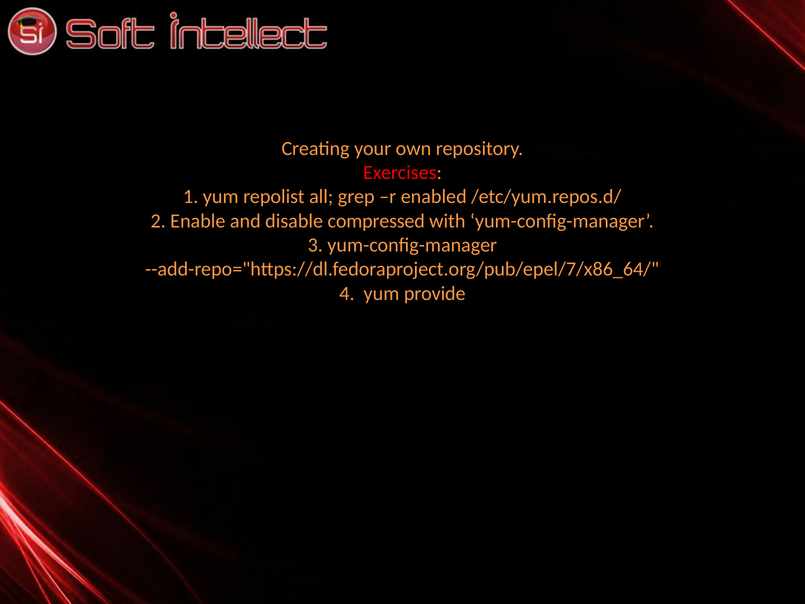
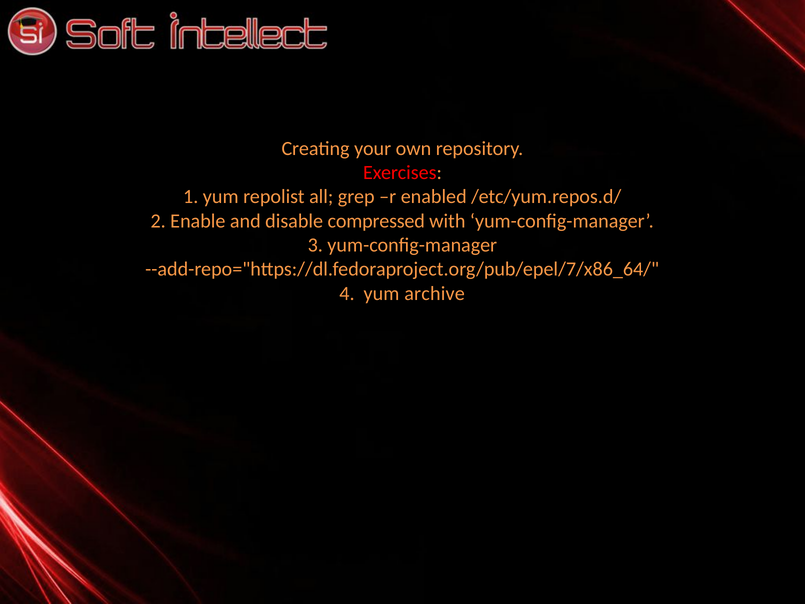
provide: provide -> archive
